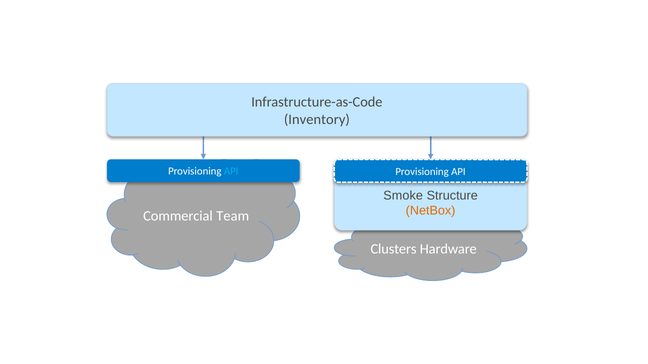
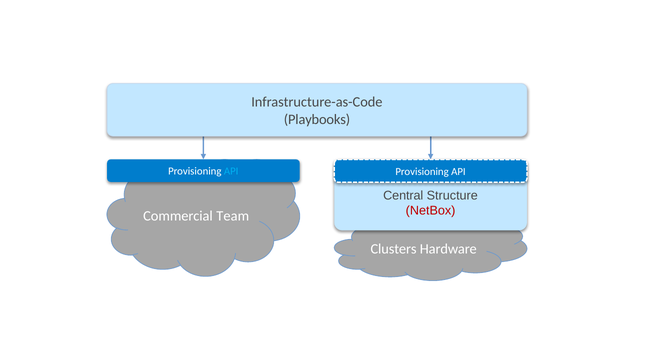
Inventory: Inventory -> Playbooks
Smoke: Smoke -> Central
NetBox colour: orange -> red
